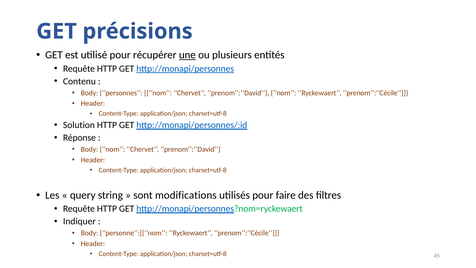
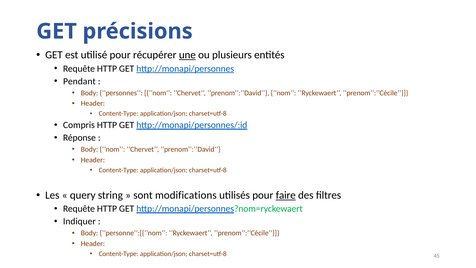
Contenu: Contenu -> Pendant
Solution: Solution -> Compris
faire underline: none -> present
